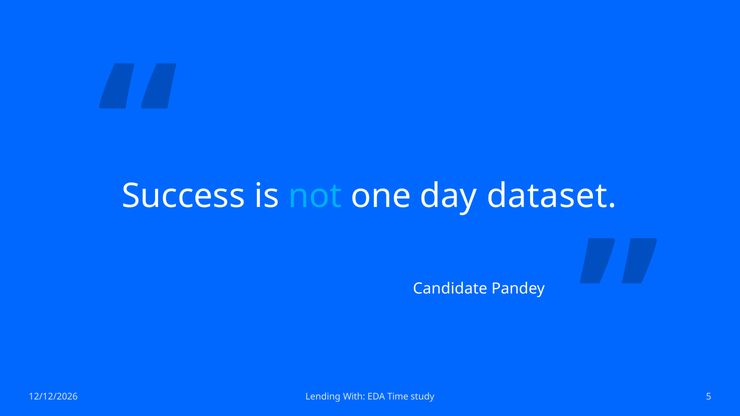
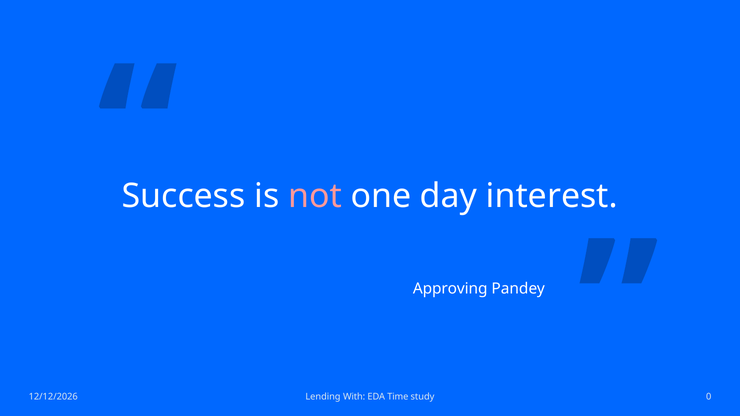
not colour: light blue -> pink
dataset: dataset -> interest
Candidate: Candidate -> Approving
5: 5 -> 0
